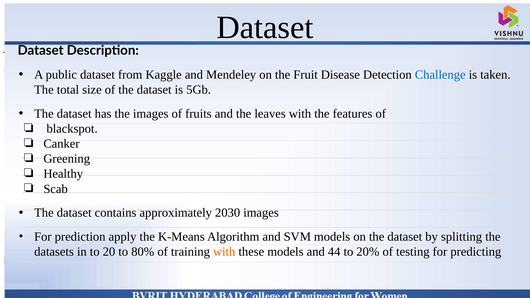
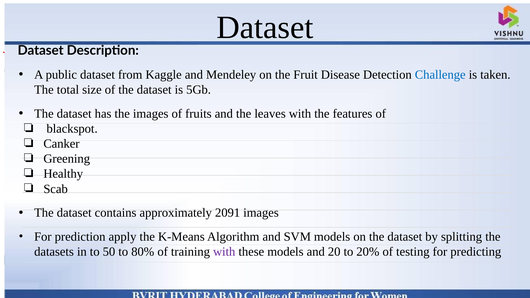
2030: 2030 -> 2091
20: 20 -> 50
with at (224, 252) colour: orange -> purple
44: 44 -> 20
